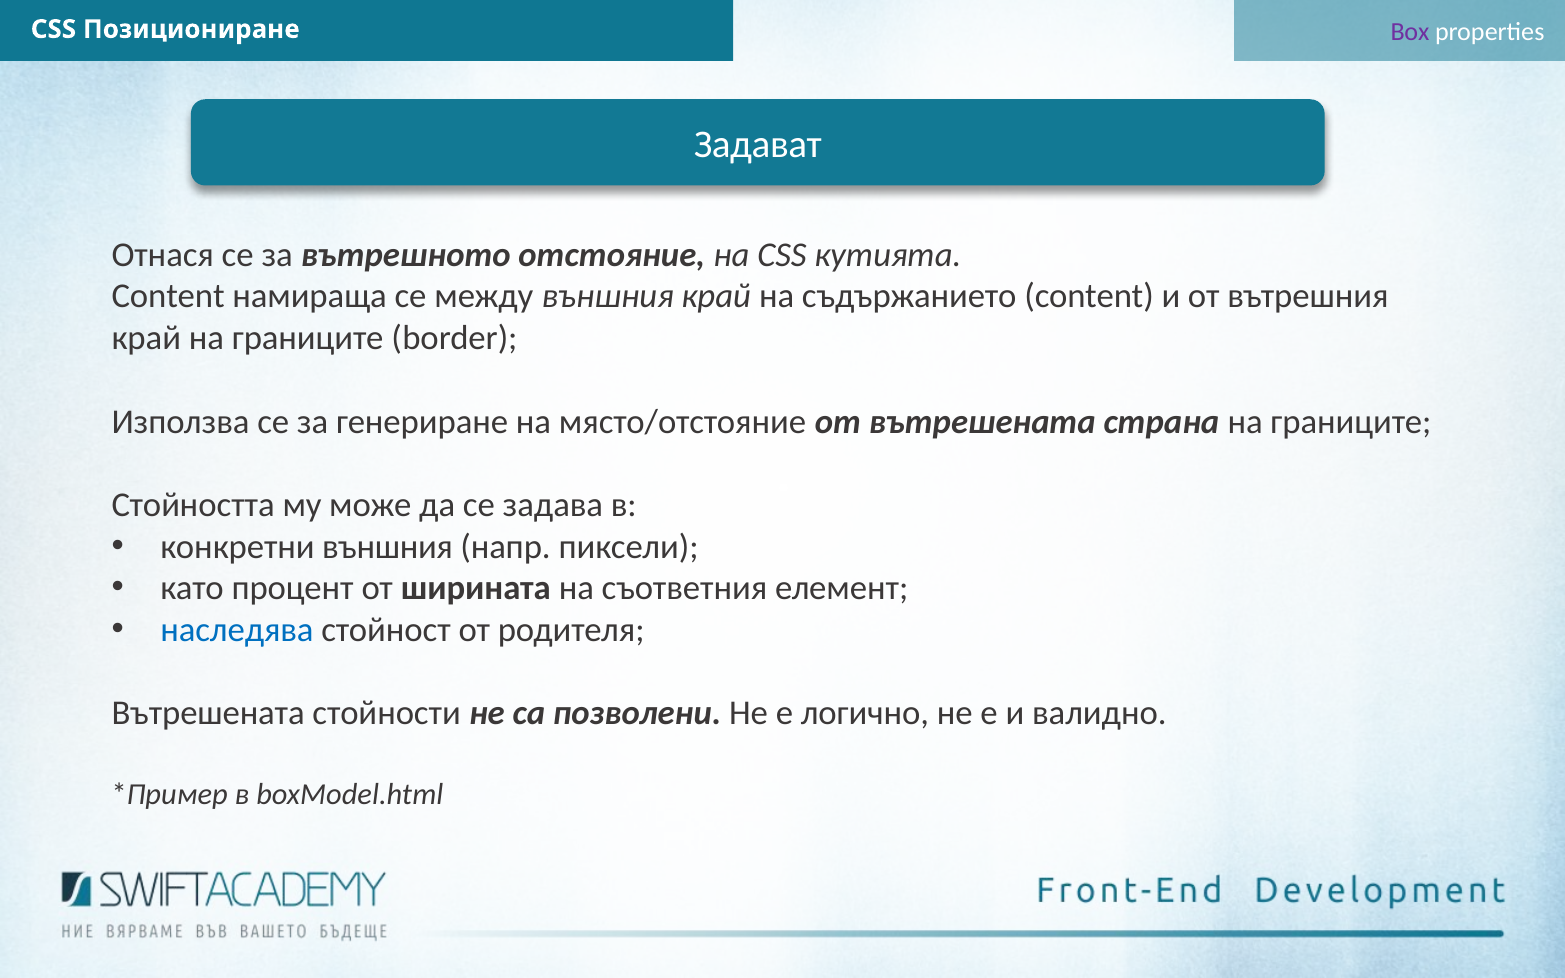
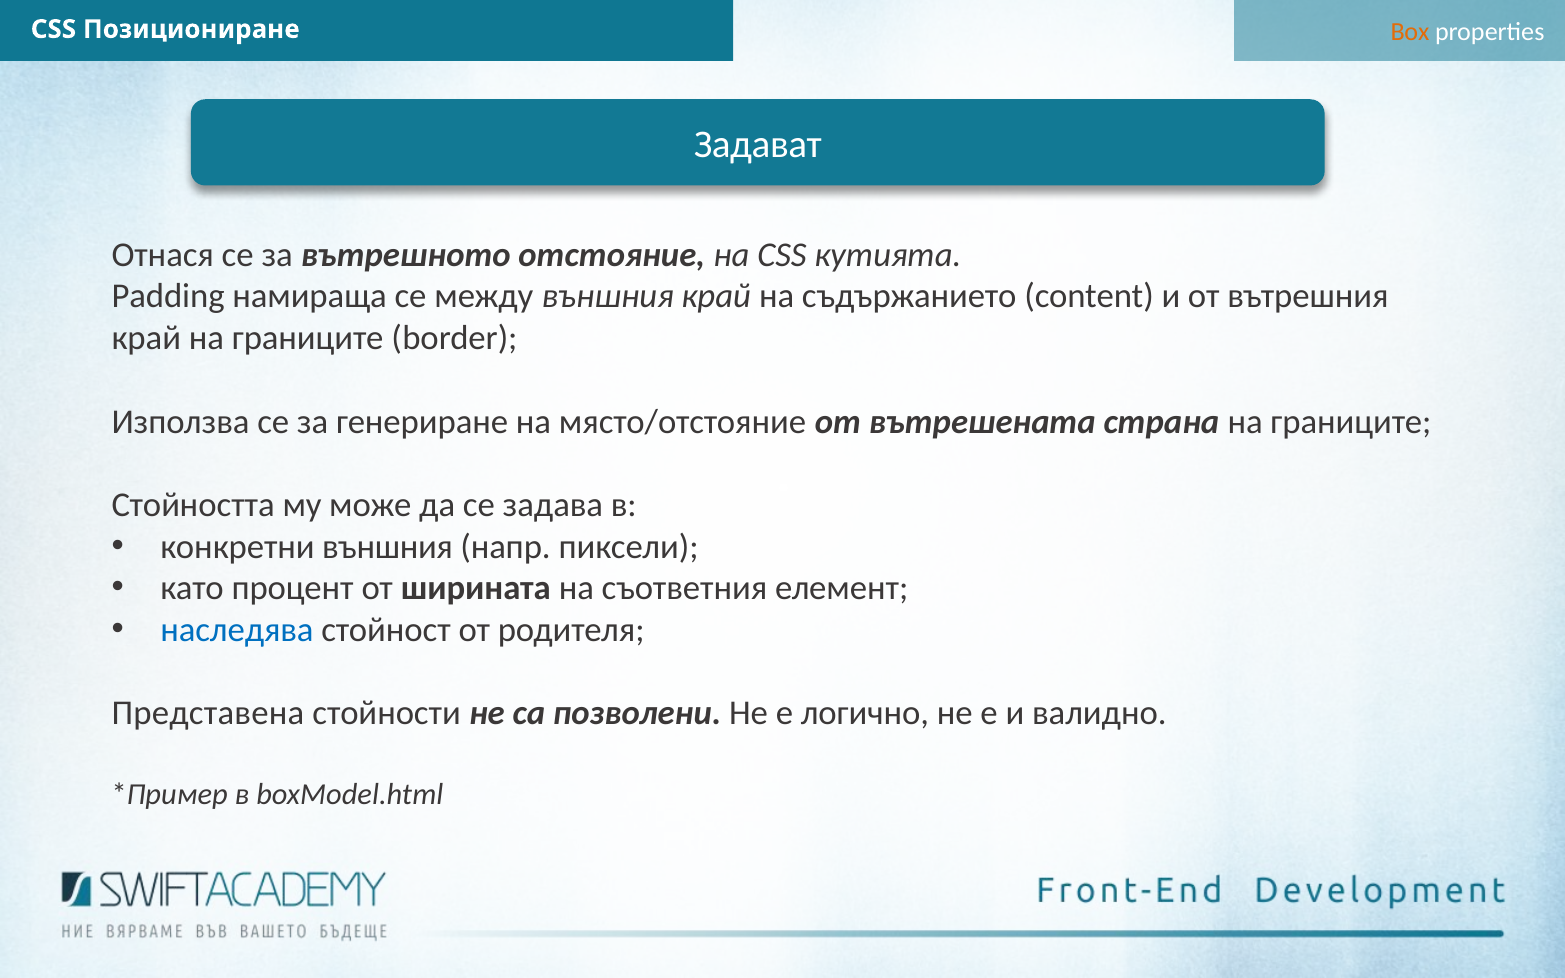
Box colour: purple -> orange
Content at (168, 296): Content -> Padding
Вътрешената at (208, 714): Вътрешената -> Представена
